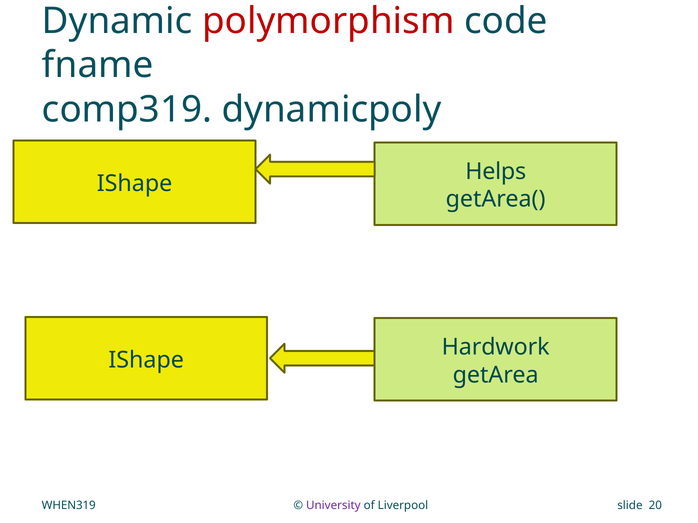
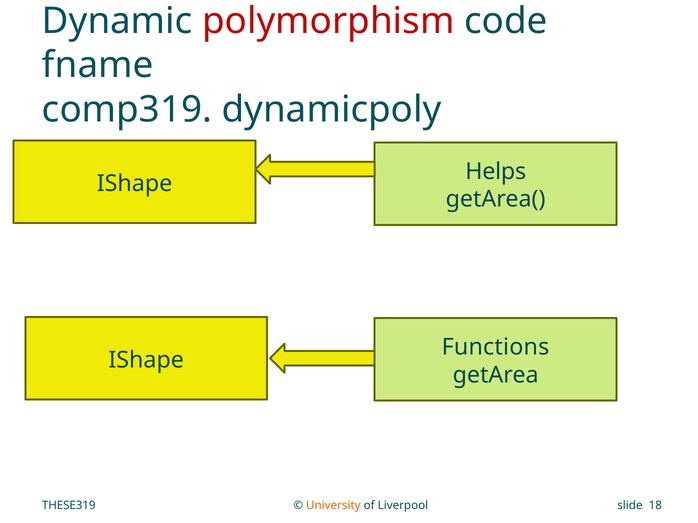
Hardwork: Hardwork -> Functions
WHEN319: WHEN319 -> THESE319
University colour: purple -> orange
20: 20 -> 18
